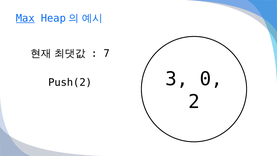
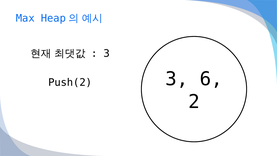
Max underline: present -> none
7 at (107, 53): 7 -> 3
0: 0 -> 6
